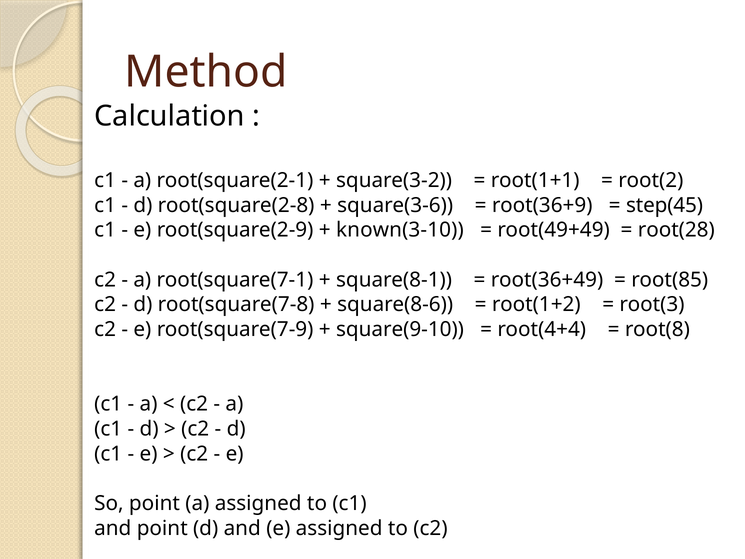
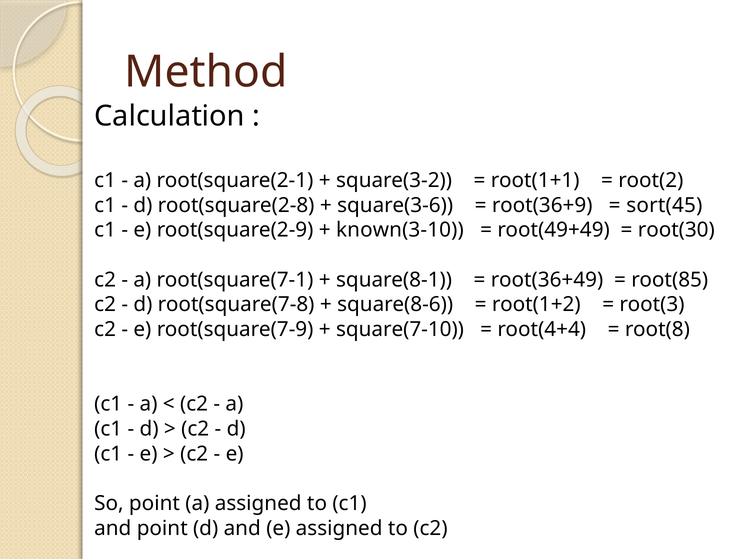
step(45: step(45 -> sort(45
root(28: root(28 -> root(30
square(9-10: square(9-10 -> square(7-10
